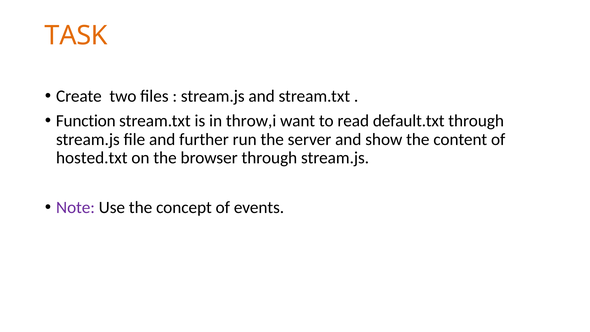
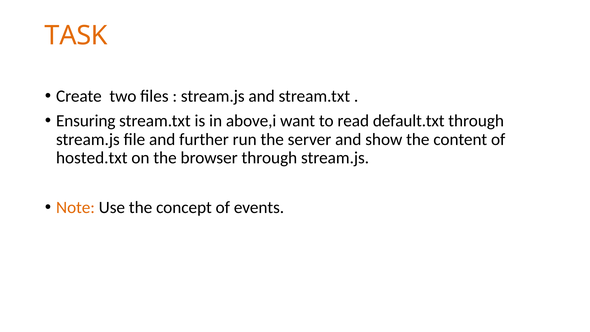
Function: Function -> Ensuring
throw,i: throw,i -> above,i
Note colour: purple -> orange
